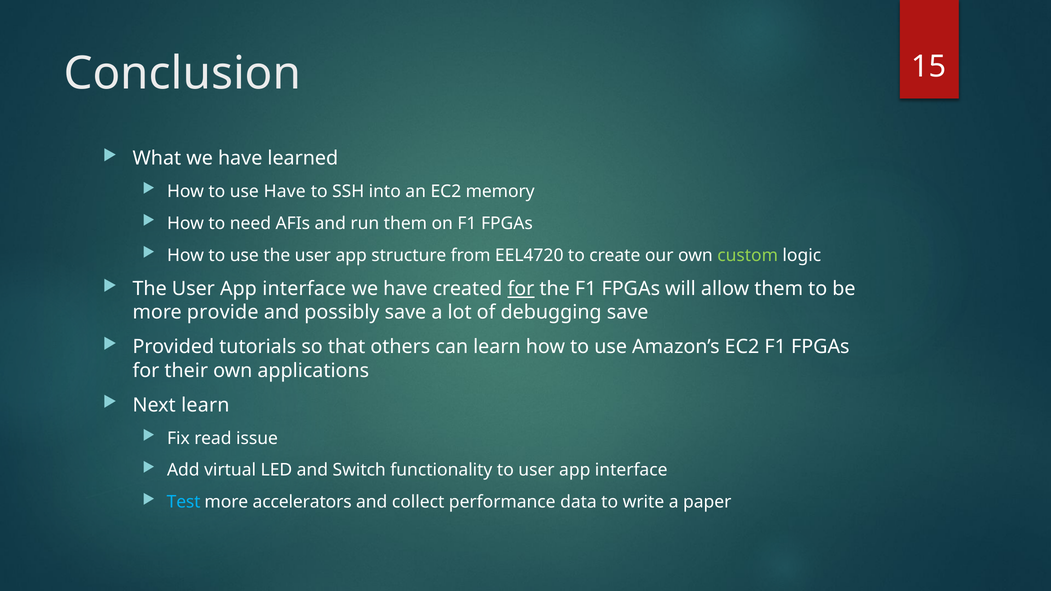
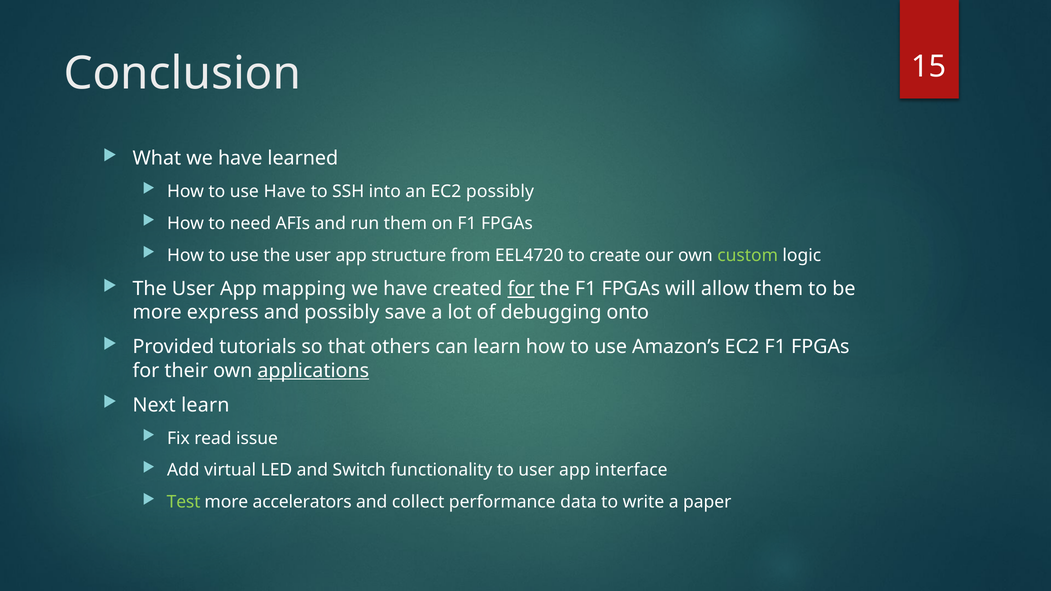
EC2 memory: memory -> possibly
The User App interface: interface -> mapping
provide: provide -> express
debugging save: save -> onto
applications underline: none -> present
Test colour: light blue -> light green
